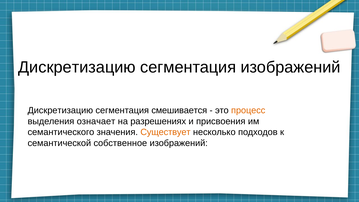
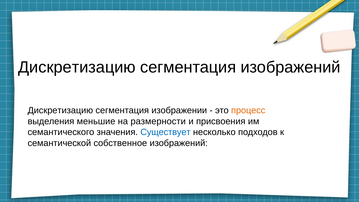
смешивается: смешивается -> изображении
означает: означает -> меньшие
разрешениях: разрешениях -> размерности
Существует colour: orange -> blue
